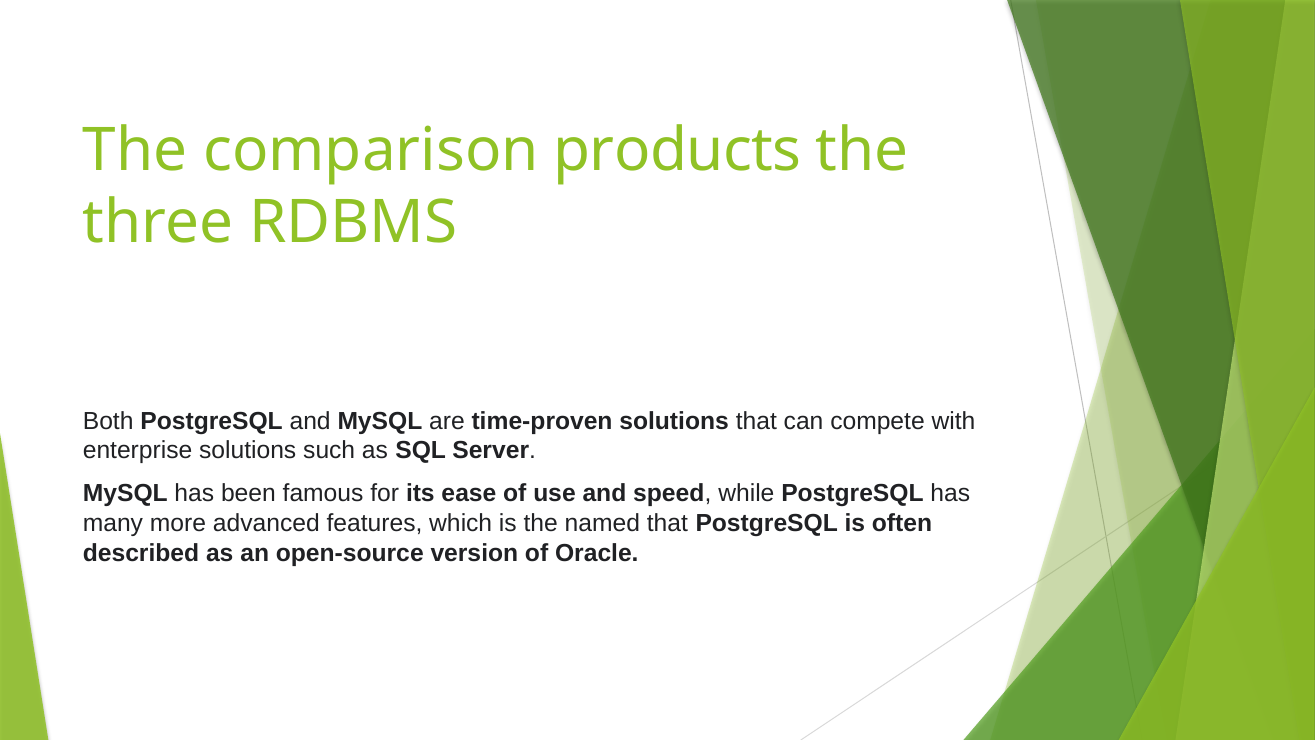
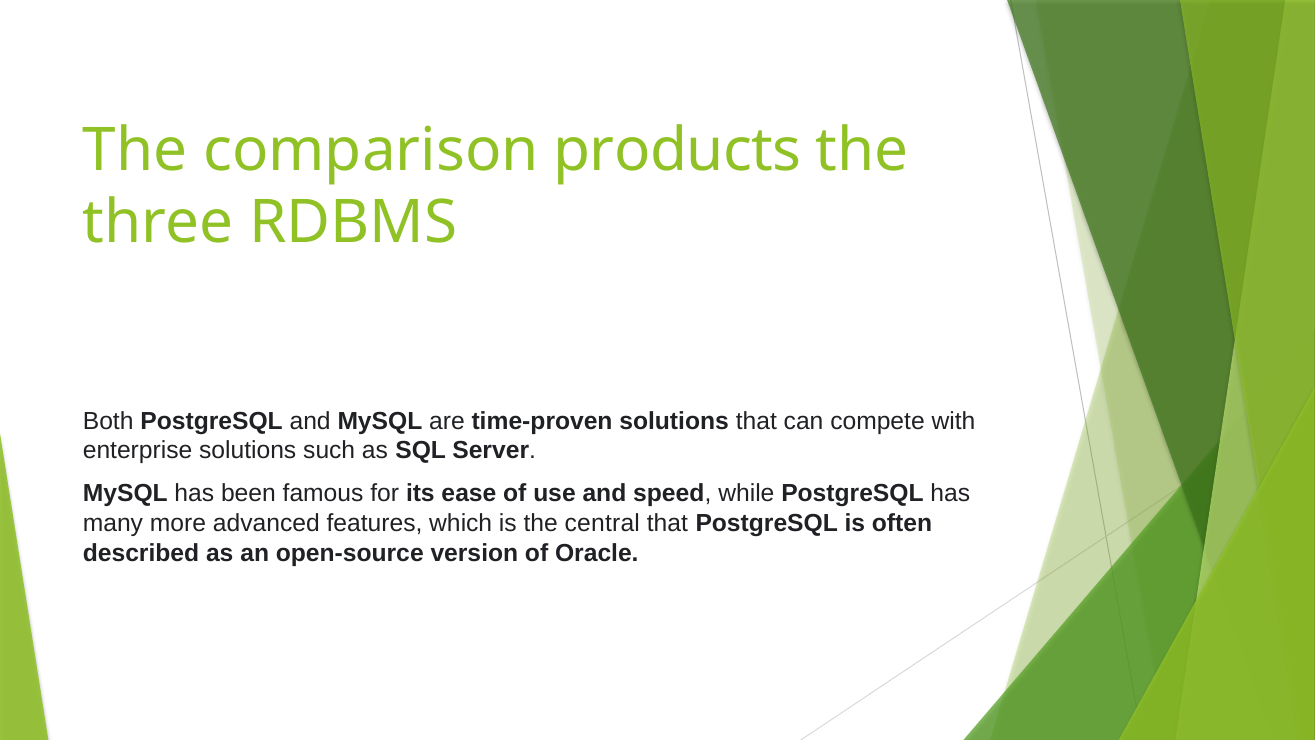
named: named -> central
